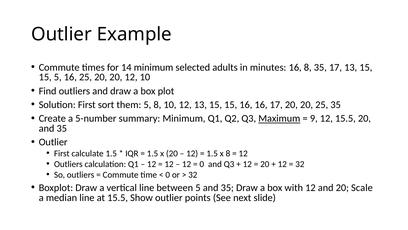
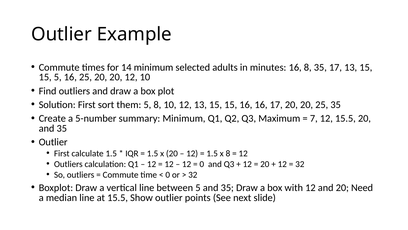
Maximum underline: present -> none
9: 9 -> 7
Scale: Scale -> Need
